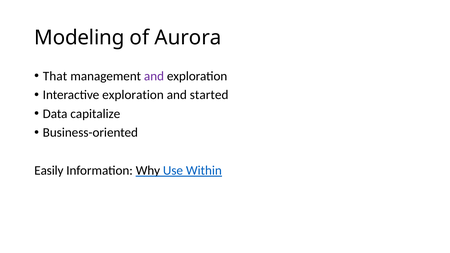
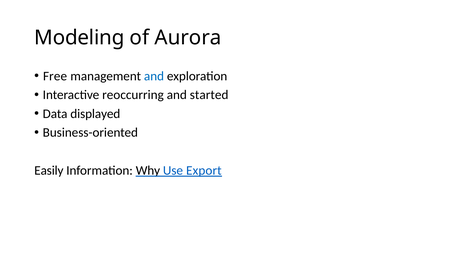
That: That -> Free
and at (154, 76) colour: purple -> blue
Interactive exploration: exploration -> reoccurring
capitalize: capitalize -> displayed
Within: Within -> Export
